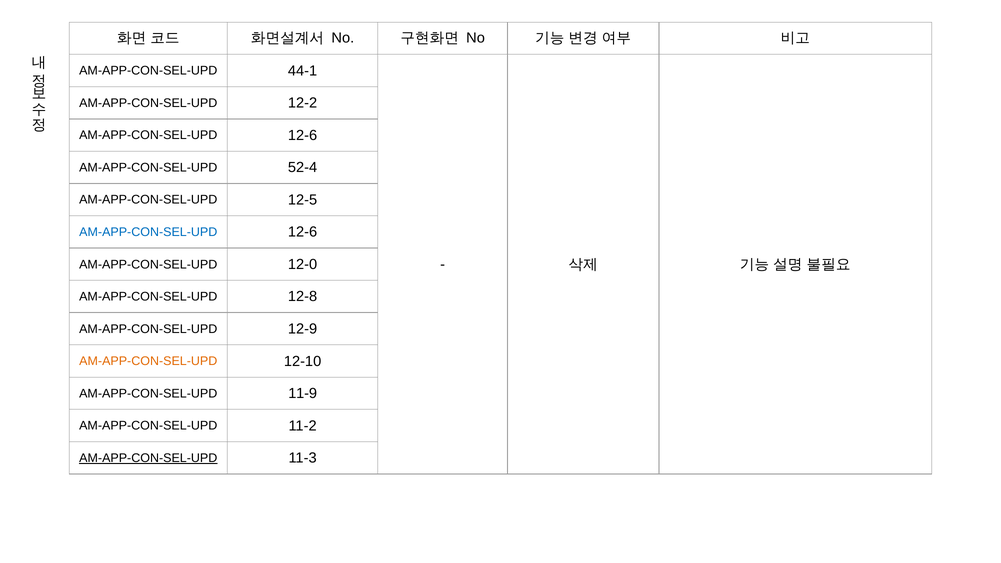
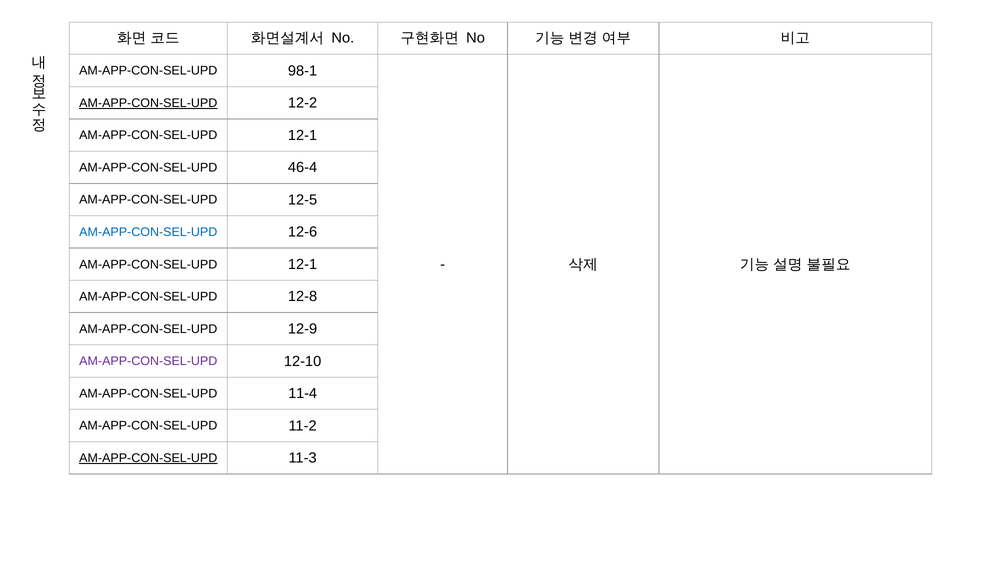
44-1: 44-1 -> 98-1
AM-APP-CON-SEL-UPD at (148, 103) underline: none -> present
12-6 at (303, 135): 12-6 -> 12-1
52-4: 52-4 -> 46-4
12-0 at (303, 264): 12-0 -> 12-1
AM-APP-CON-SEL-UPD at (148, 361) colour: orange -> purple
11-9: 11-9 -> 11-4
